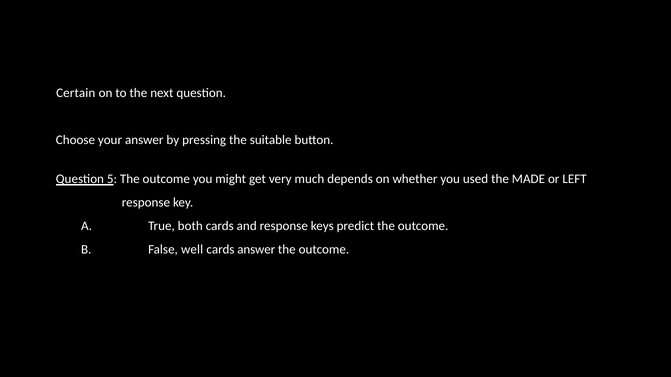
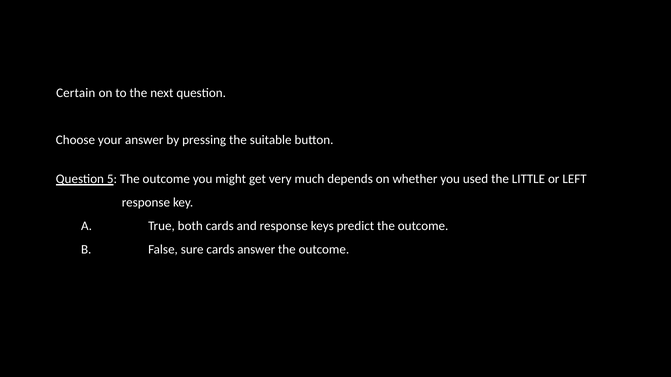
MADE: MADE -> LITTLE
well: well -> sure
